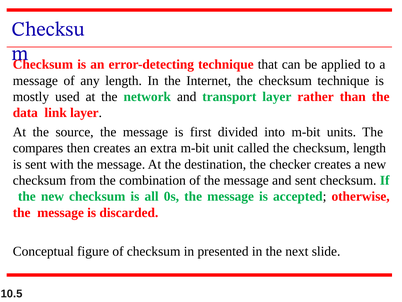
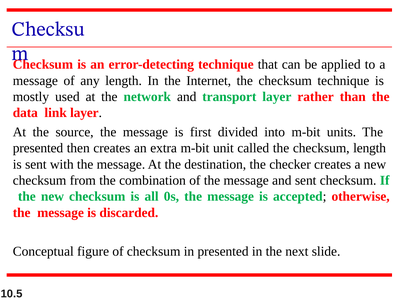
compares at (38, 148): compares -> presented
